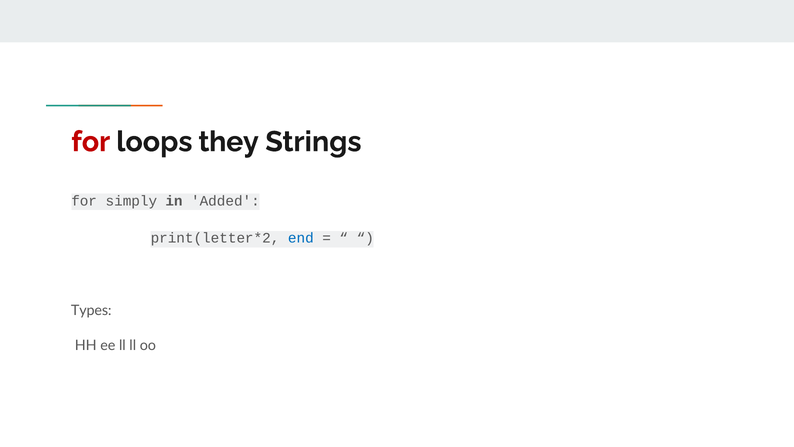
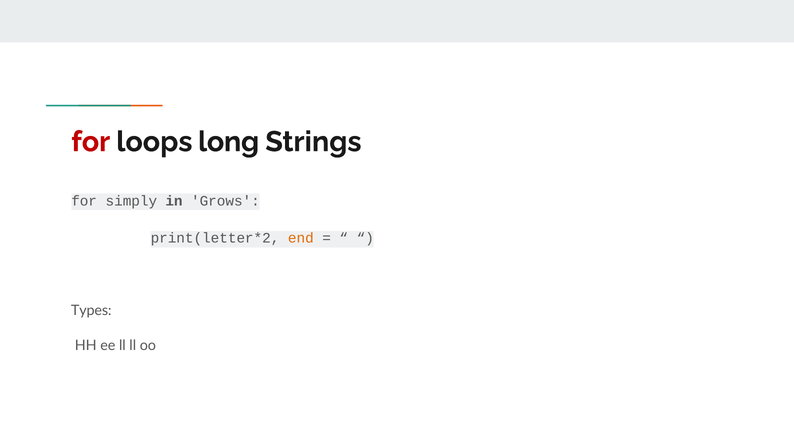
they: they -> long
Added: Added -> Grows
end colour: blue -> orange
